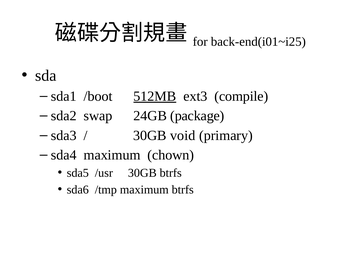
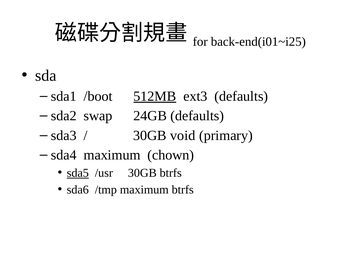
ext3 compile: compile -> defaults
24GB package: package -> defaults
sda5 underline: none -> present
